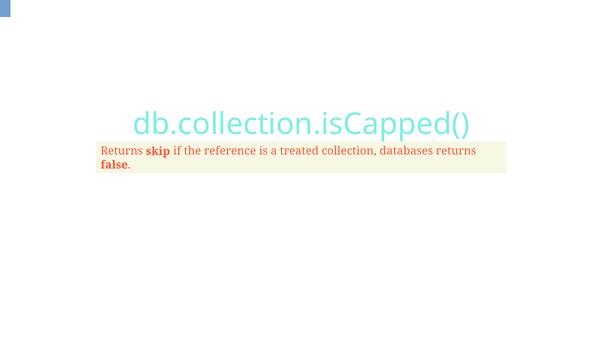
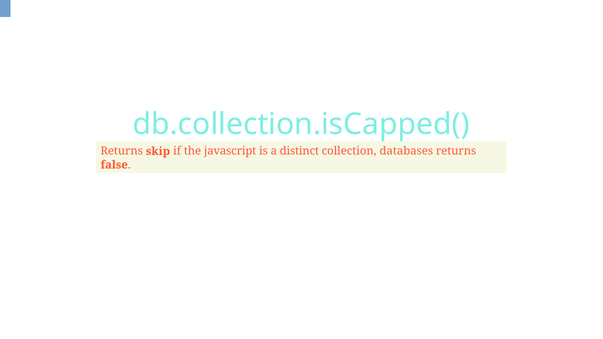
reference: reference -> javascript
treated: treated -> distinct
